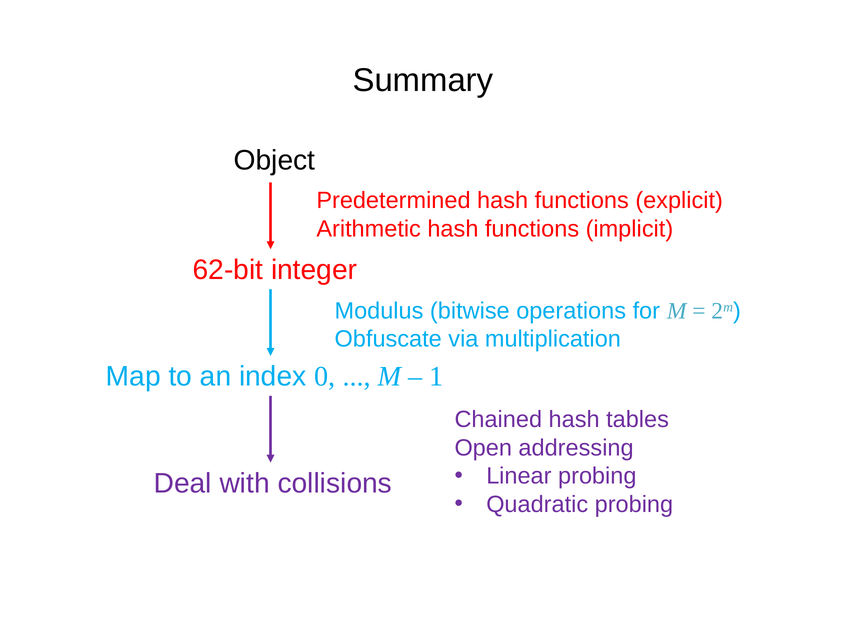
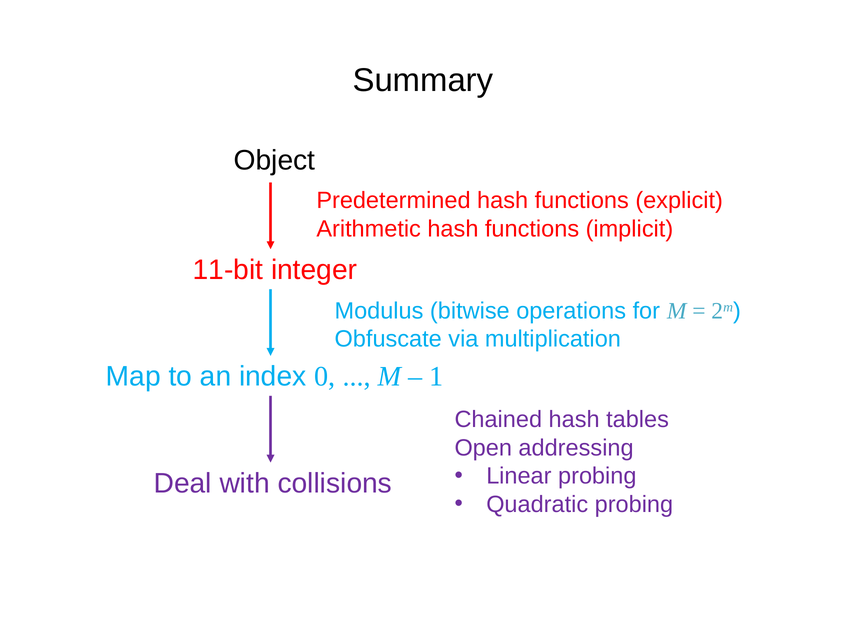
62-bit: 62-bit -> 11-bit
